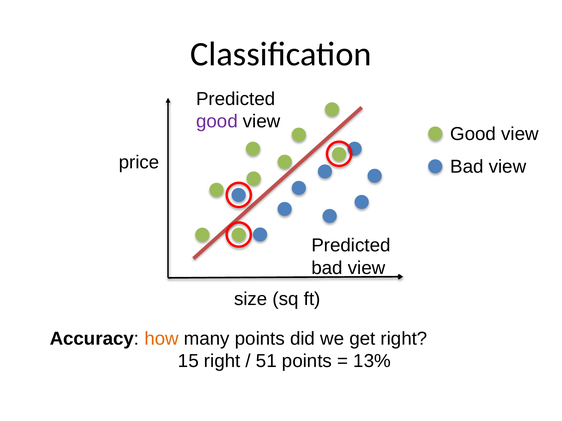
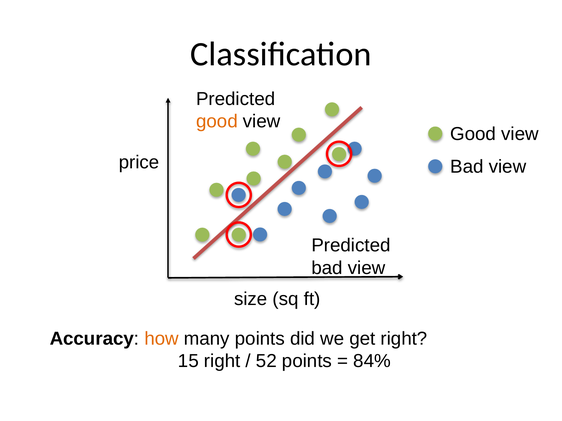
good at (217, 122) colour: purple -> orange
51: 51 -> 52
13%: 13% -> 84%
